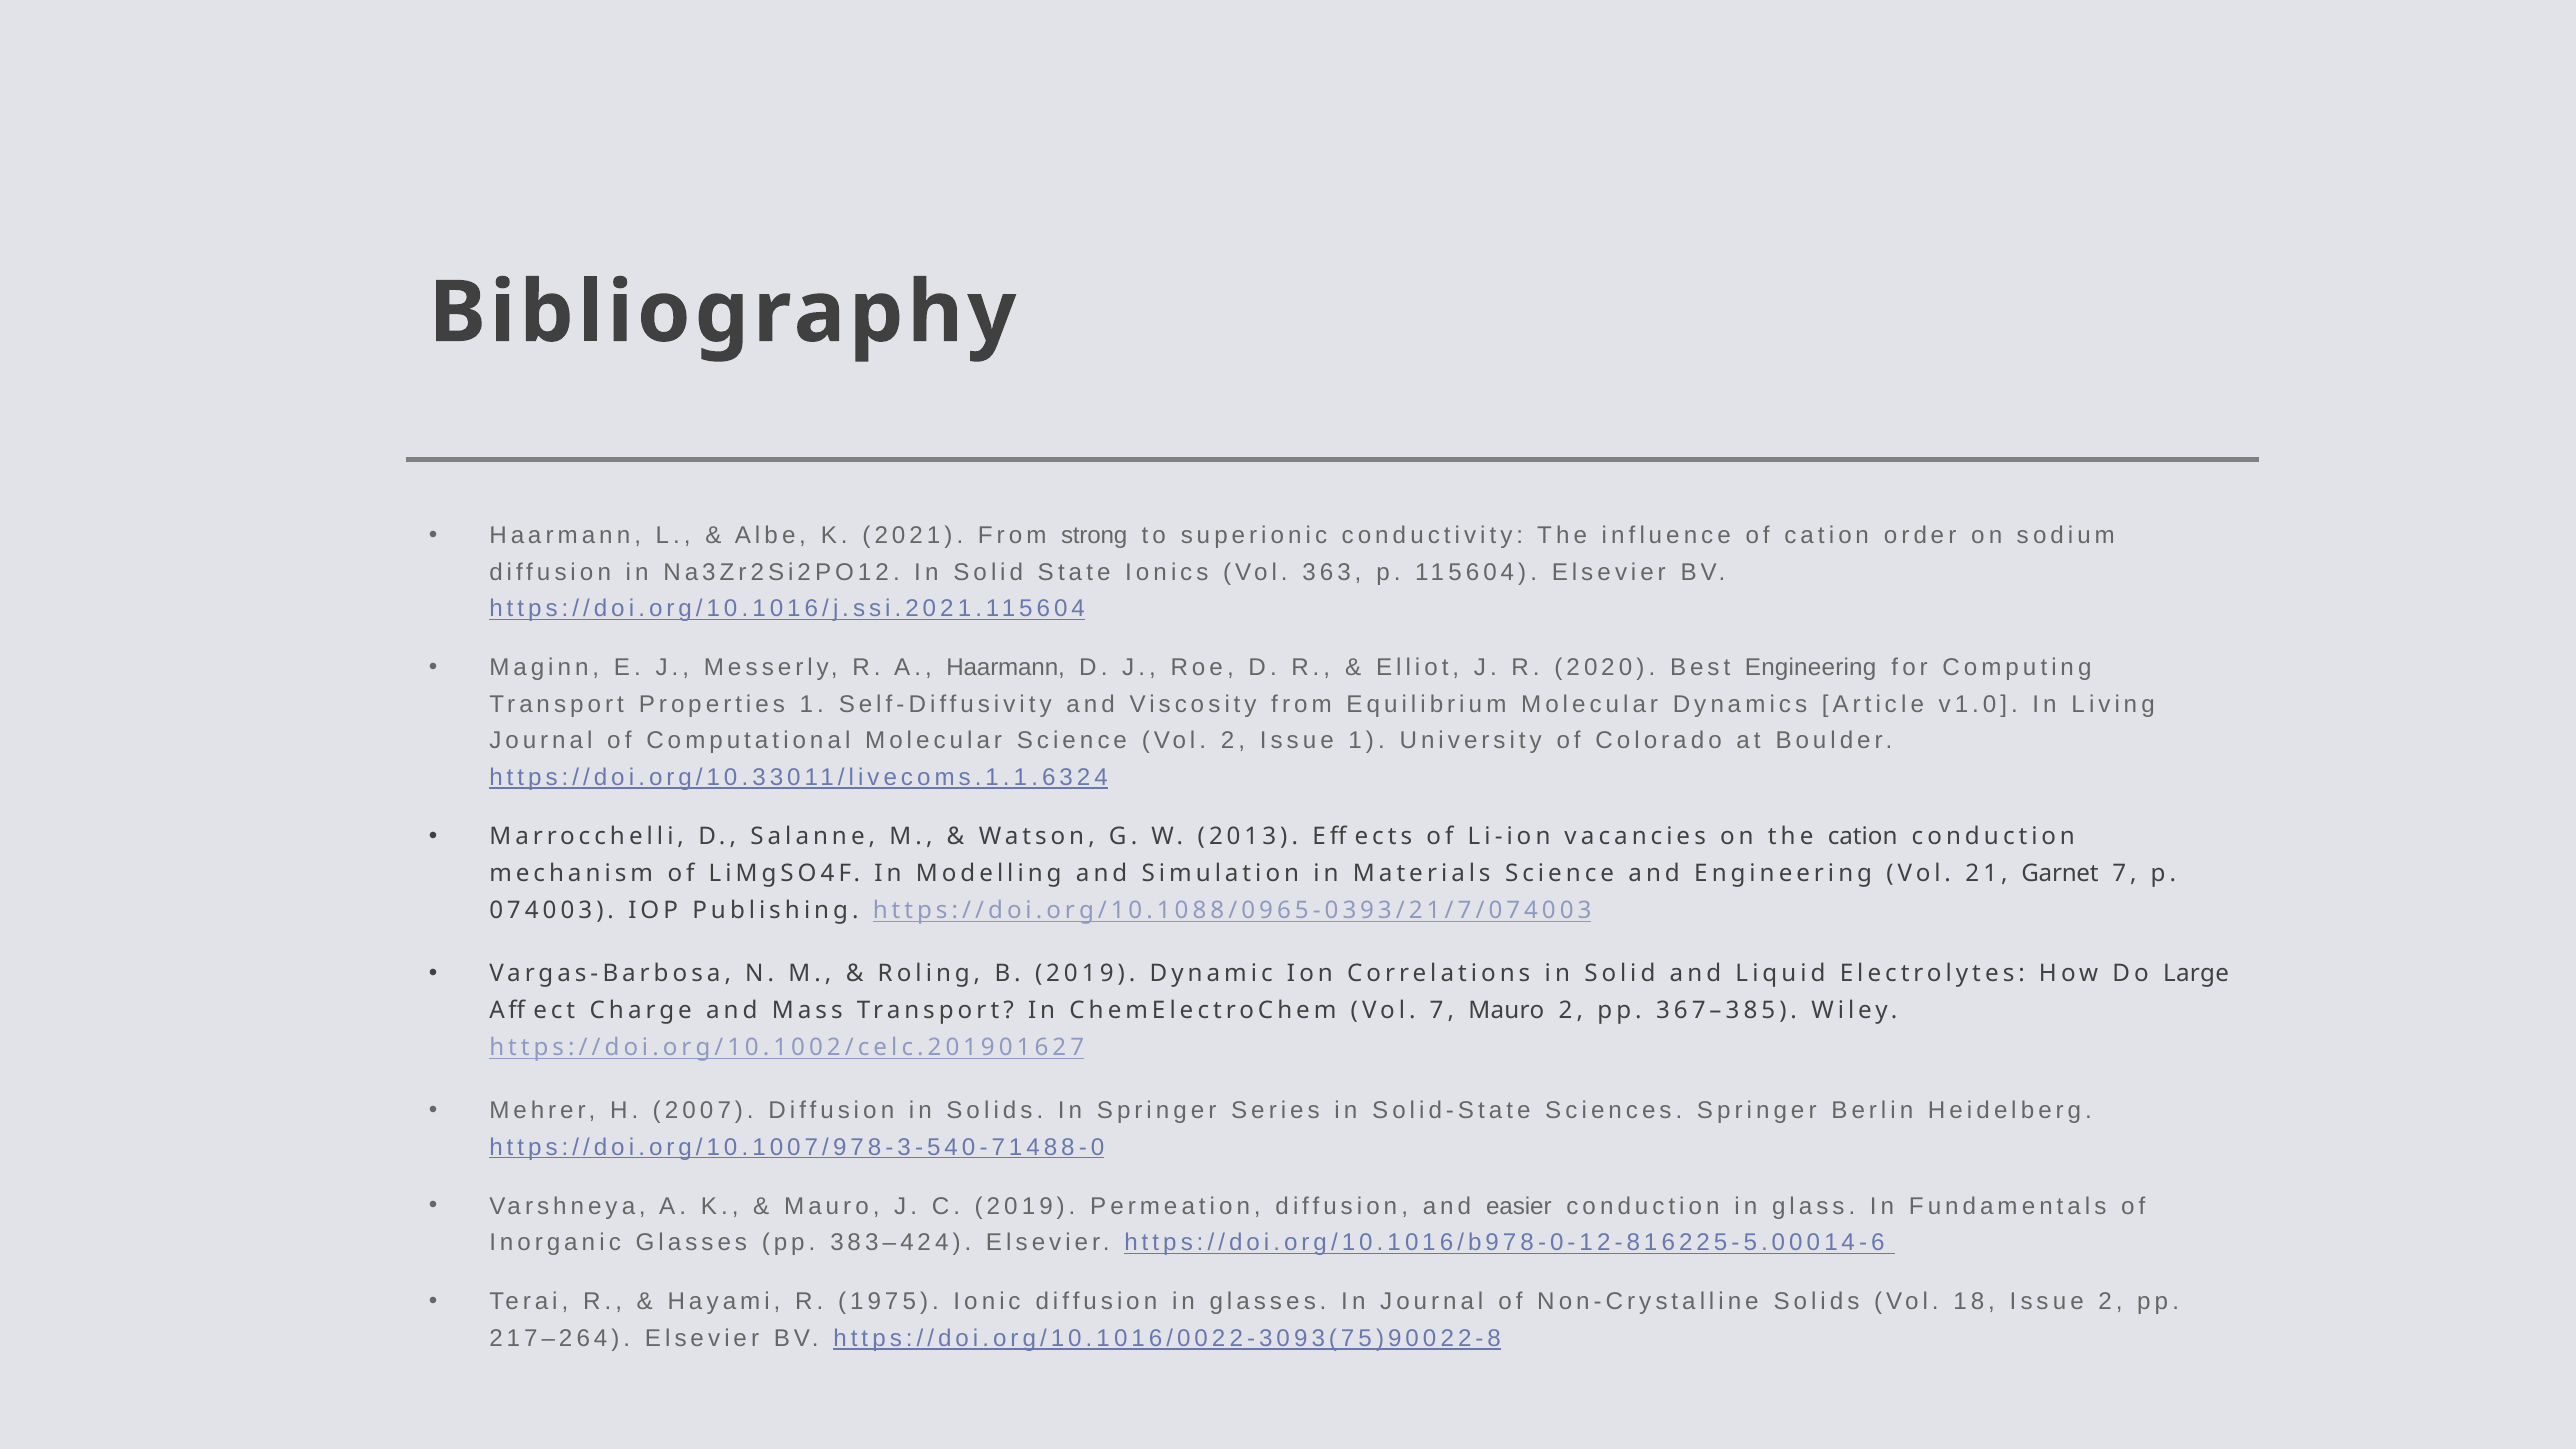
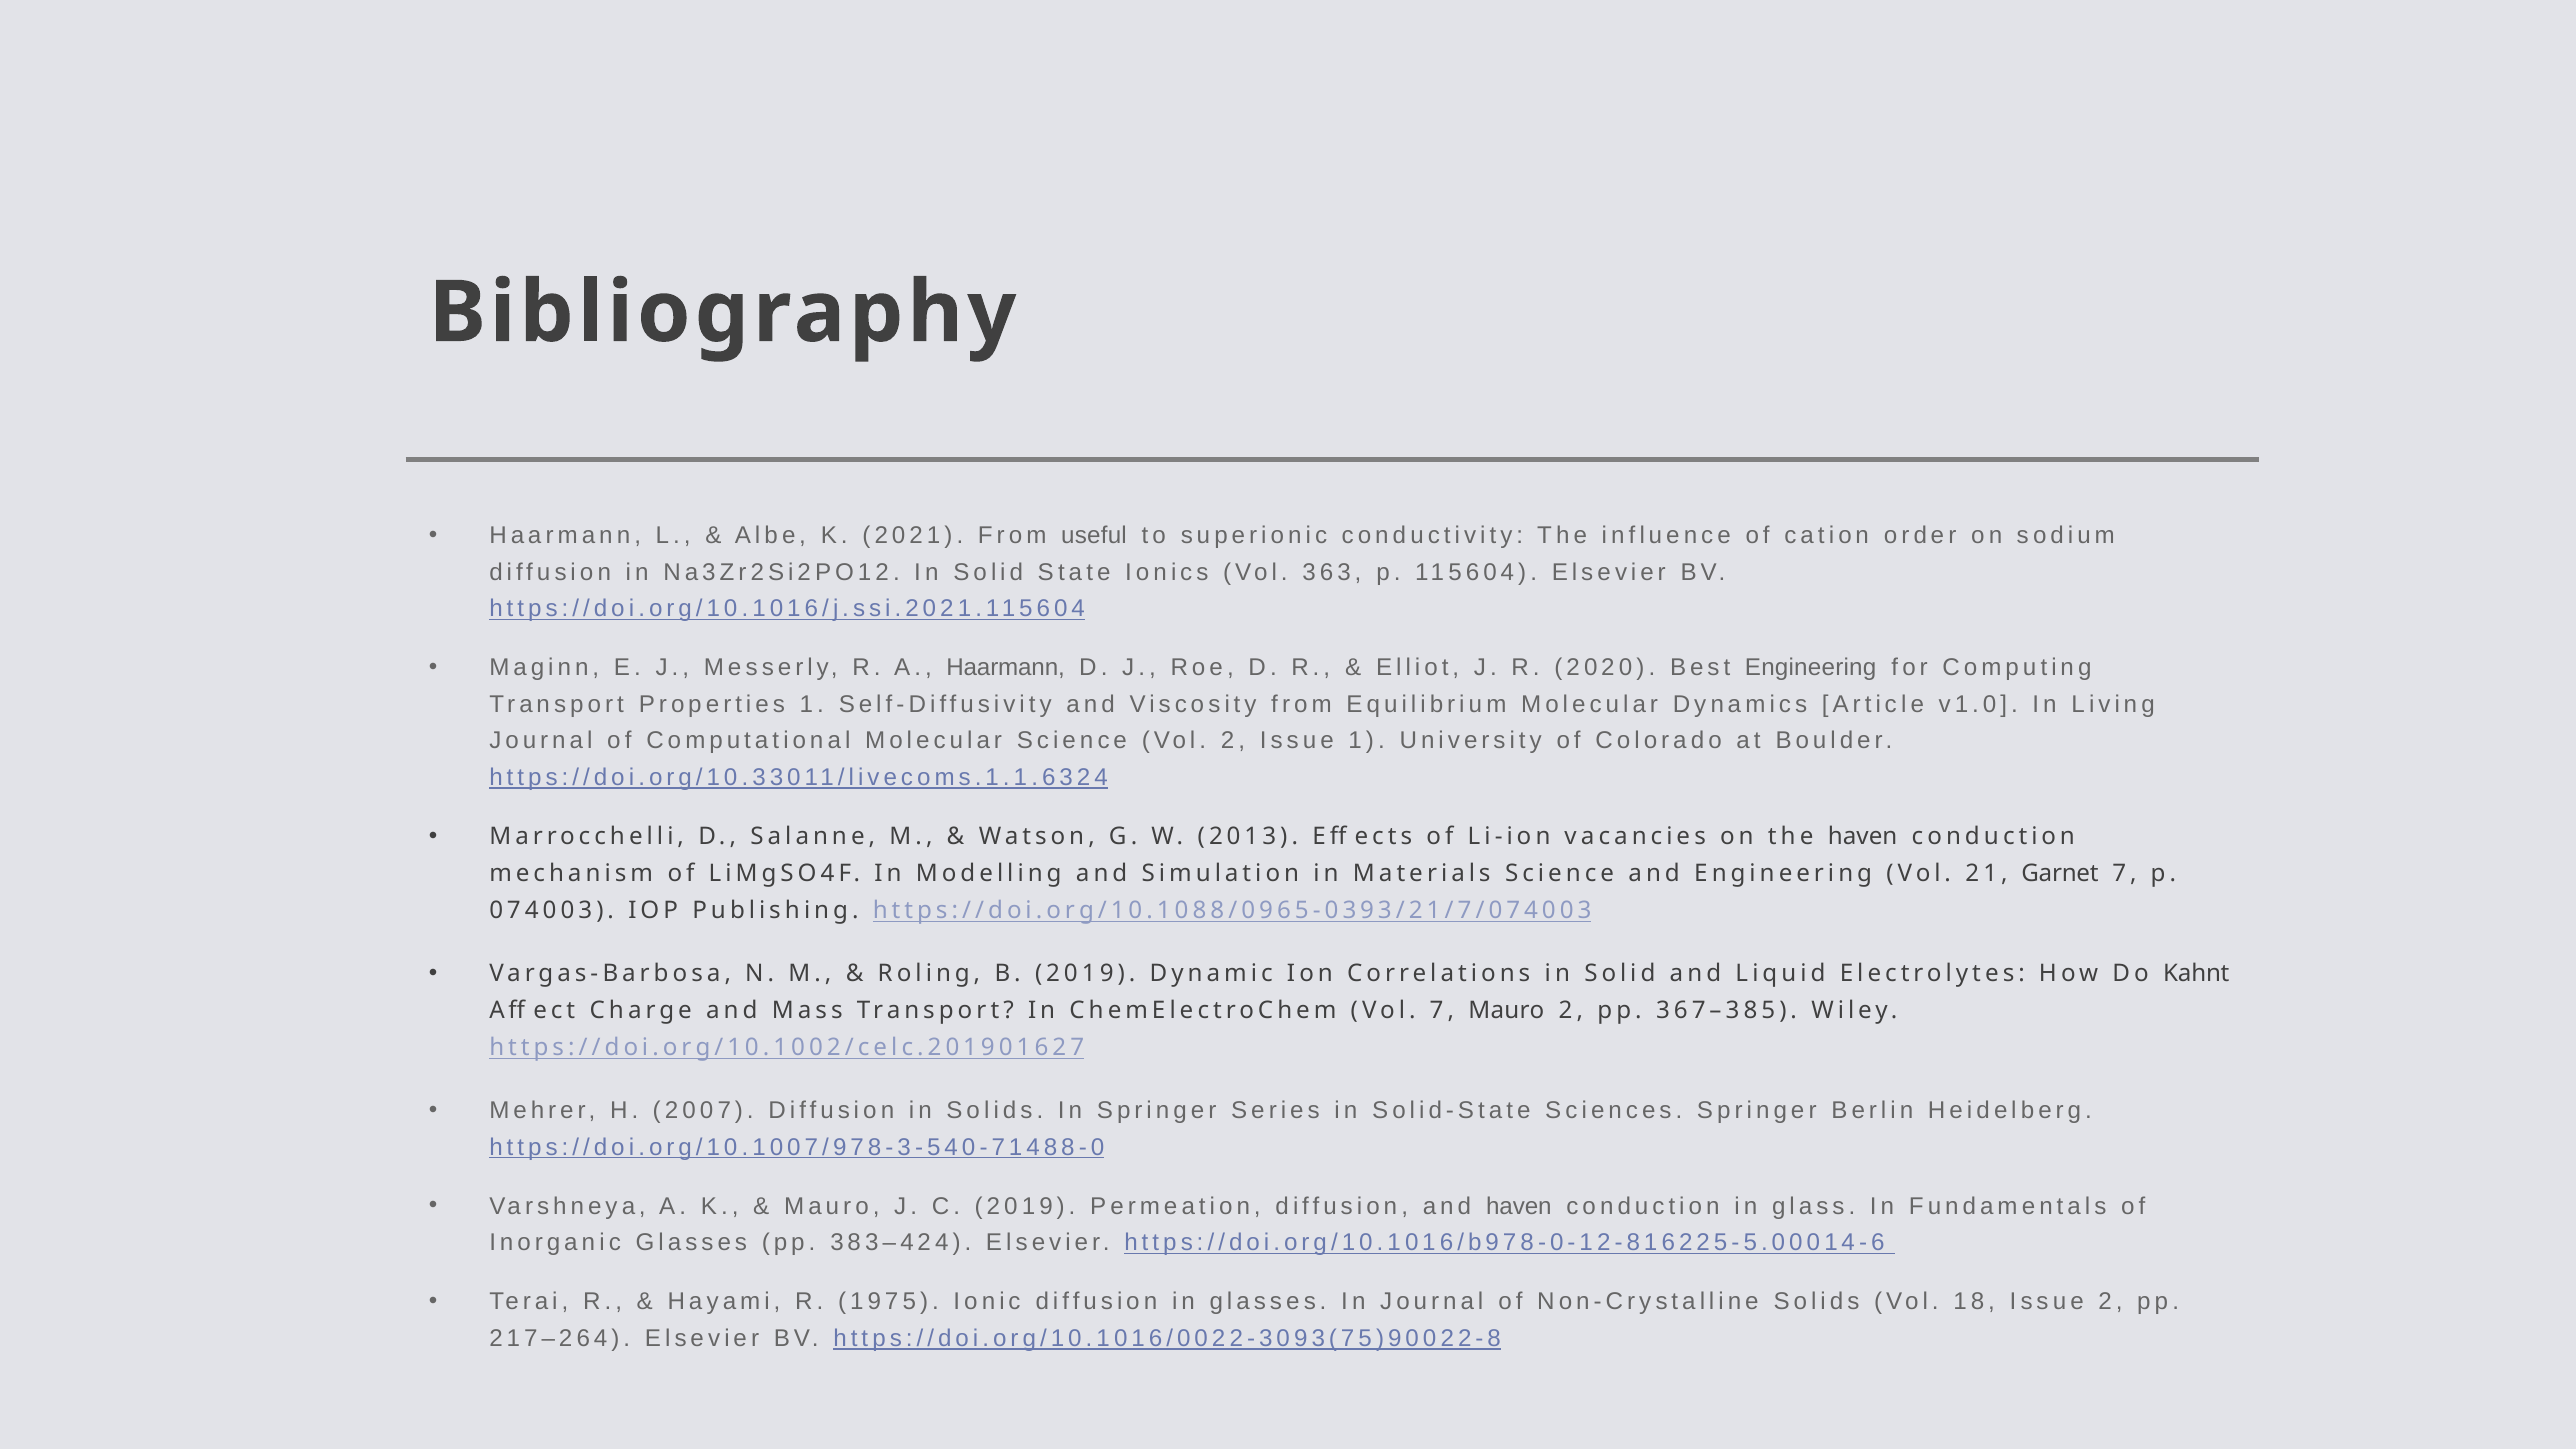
strong: strong -> useful
the cation: cation -> haven
Large: Large -> Kahnt
and easier: easier -> haven
